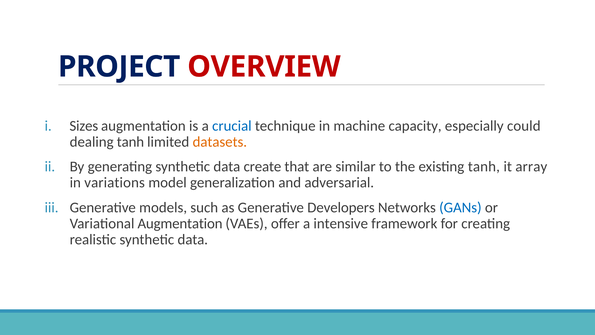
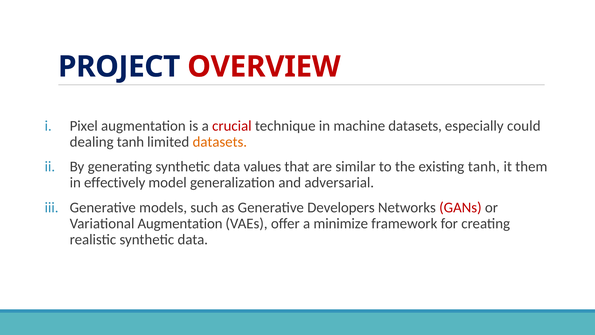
Sizes: Sizes -> Pixel
crucial colour: blue -> red
machine capacity: capacity -> datasets
create: create -> values
array: array -> them
variations: variations -> effectively
GANs colour: blue -> red
intensive: intensive -> minimize
